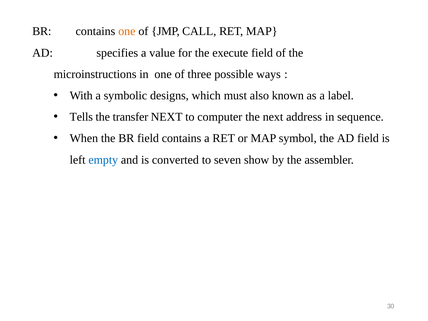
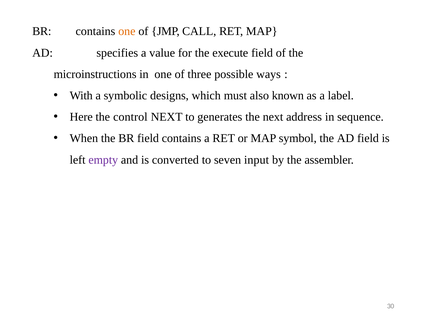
Tells: Tells -> Here
transfer: transfer -> control
computer: computer -> generates
empty colour: blue -> purple
show: show -> input
